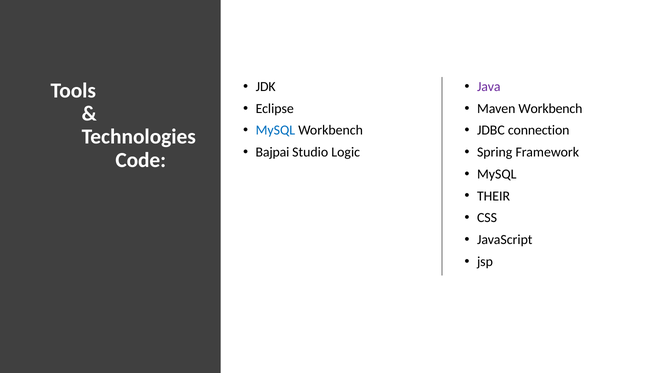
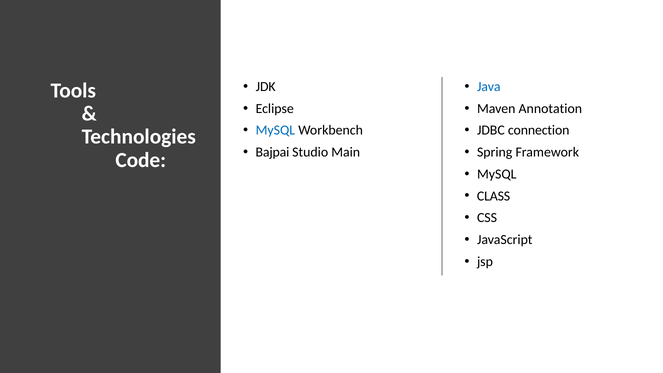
Java colour: purple -> blue
Maven Workbench: Workbench -> Annotation
Logic: Logic -> Main
THEIR: THEIR -> CLASS
